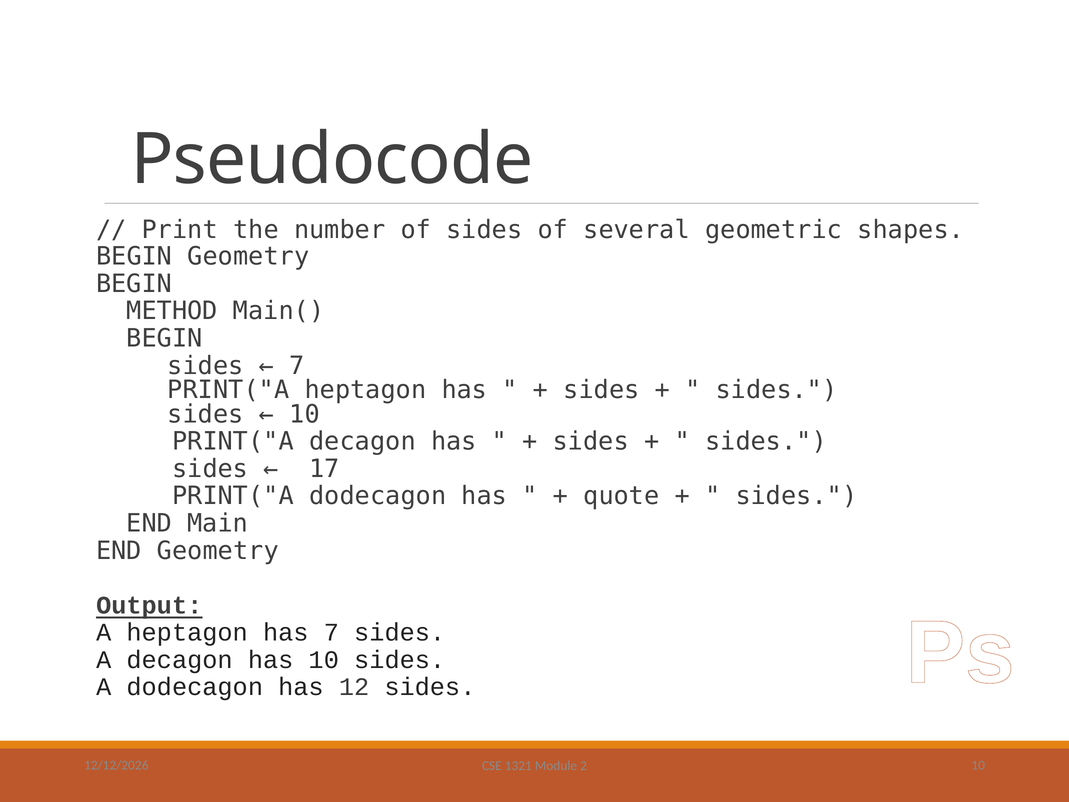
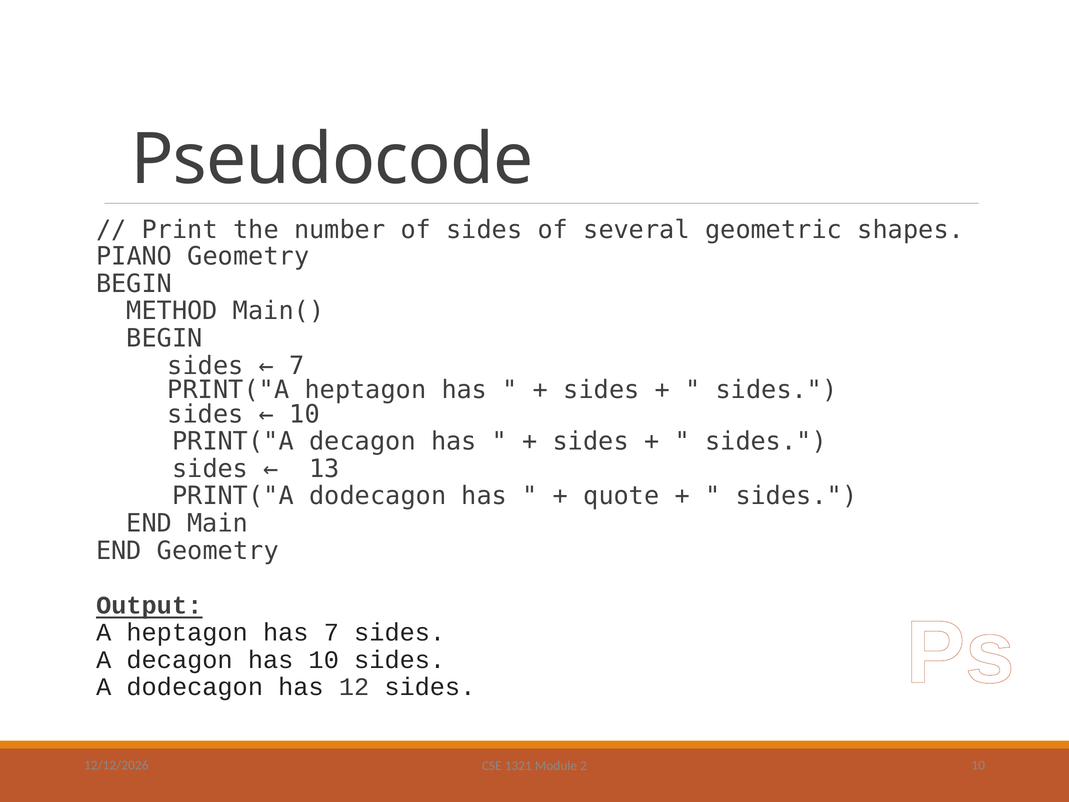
BEGIN at (134, 257): BEGIN -> PIANO
17: 17 -> 13
